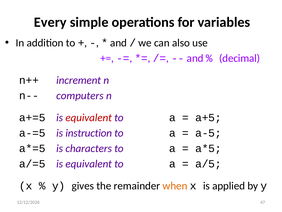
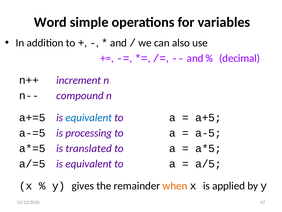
Every: Every -> Word
computers: computers -> compound
equivalent at (89, 117) colour: red -> blue
instruction: instruction -> processing
characters: characters -> translated
